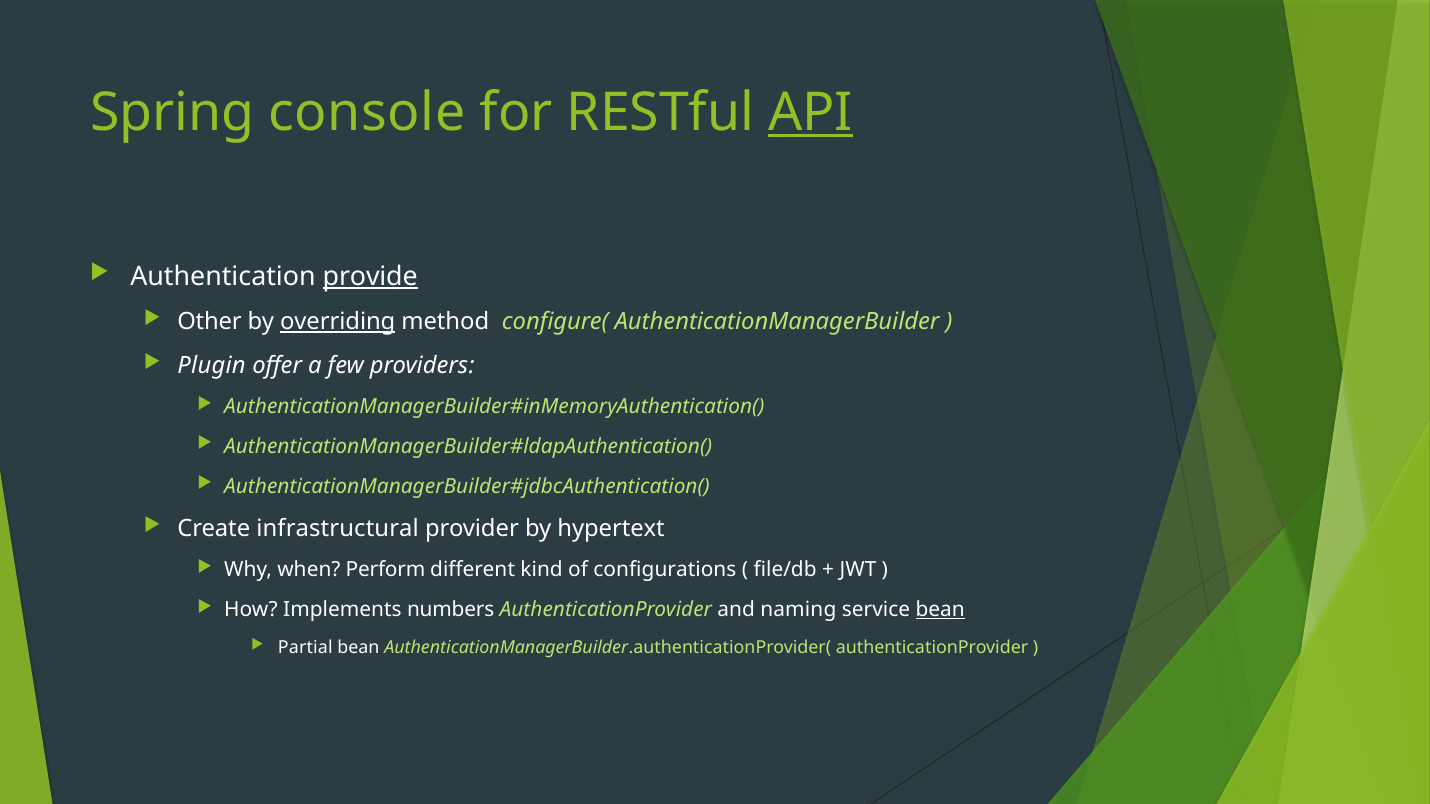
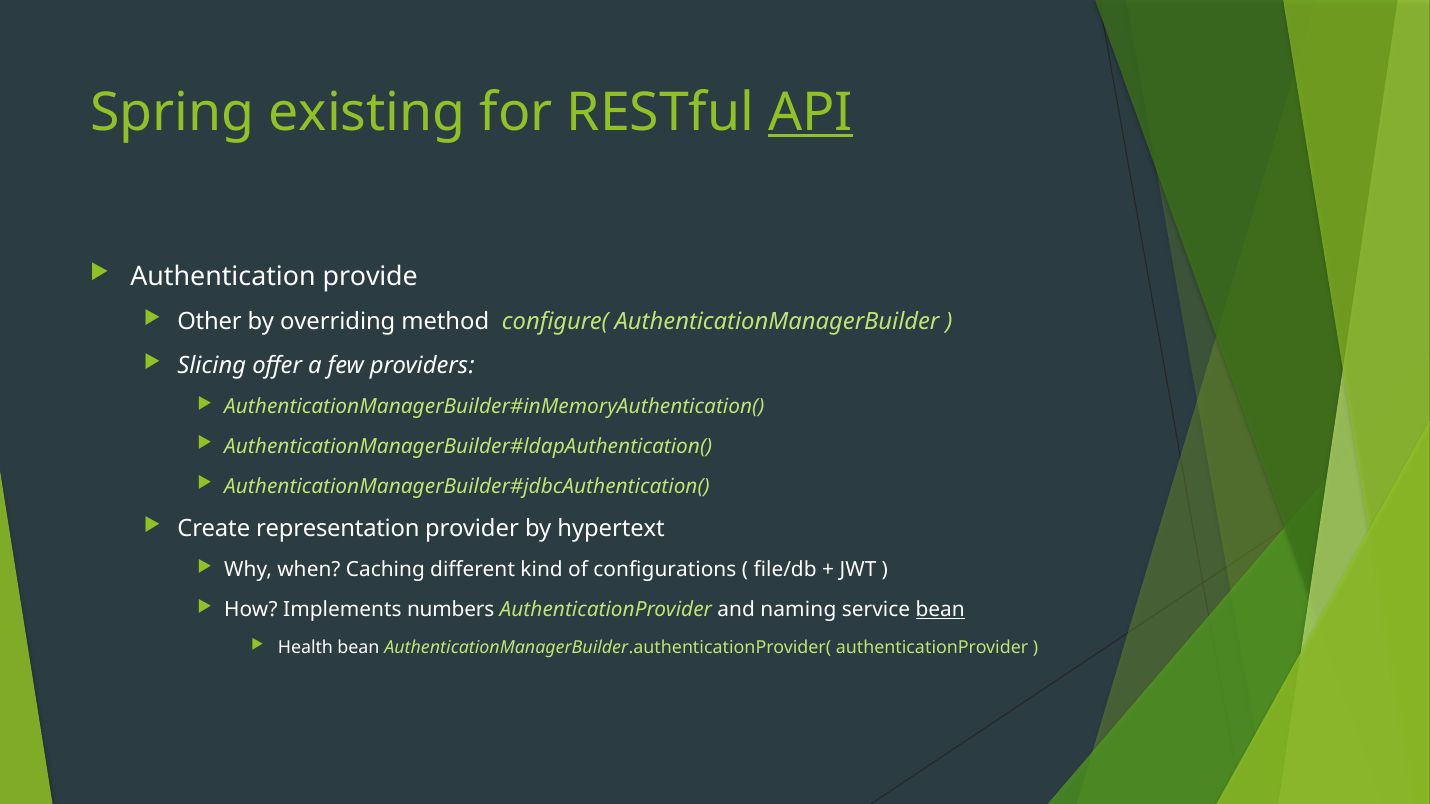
console: console -> existing
provide underline: present -> none
overriding underline: present -> none
Plugin: Plugin -> Slicing
infrastructural: infrastructural -> representation
Perform: Perform -> Caching
Partial: Partial -> Health
